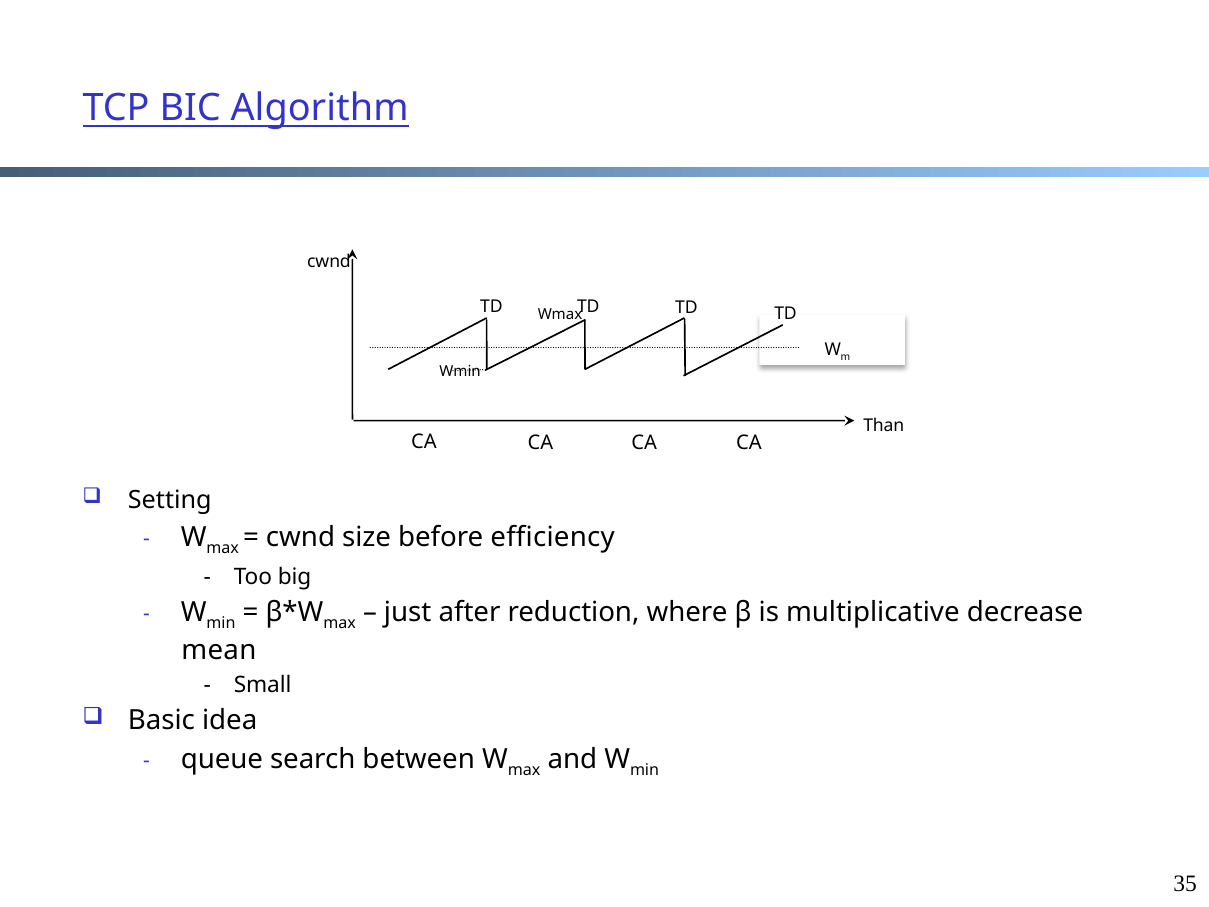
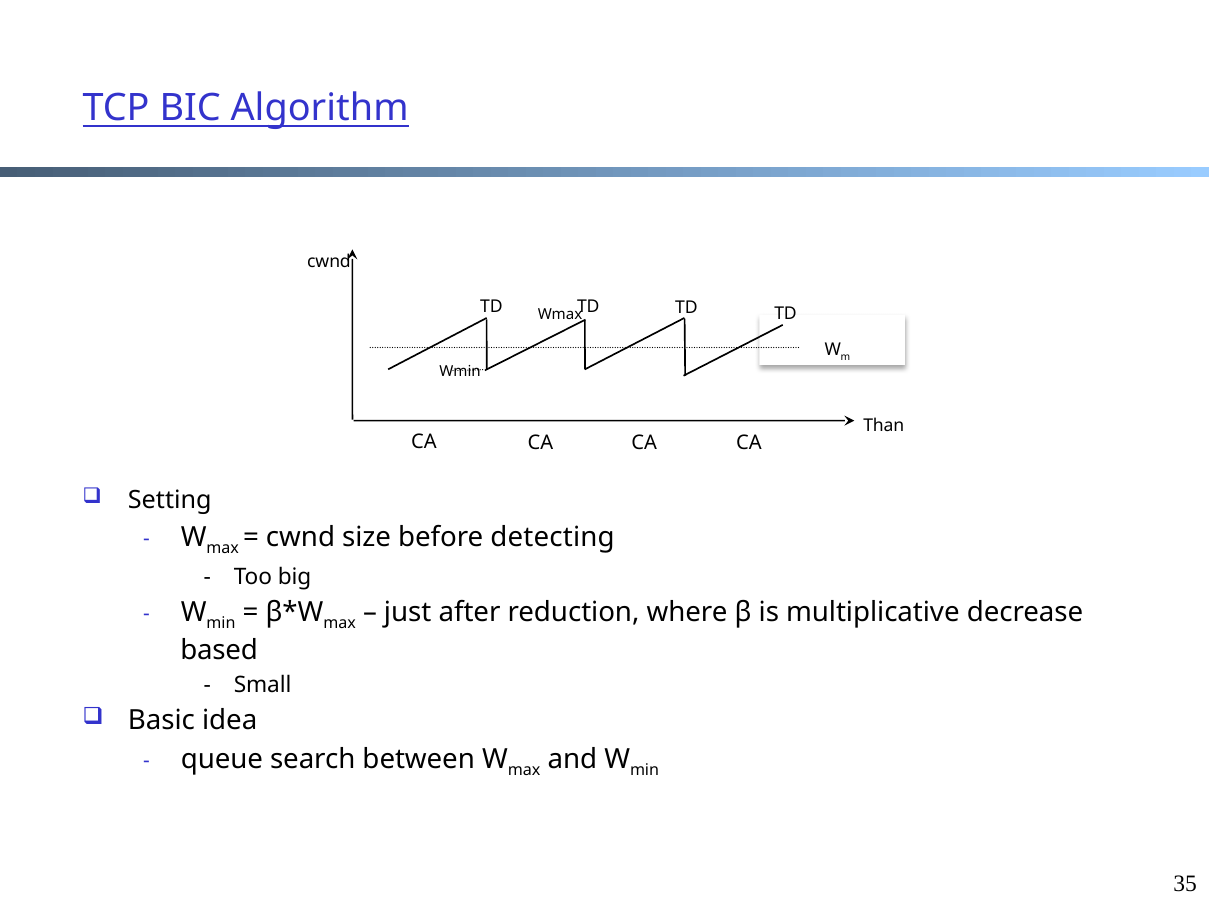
efficiency: efficiency -> detecting
mean: mean -> based
